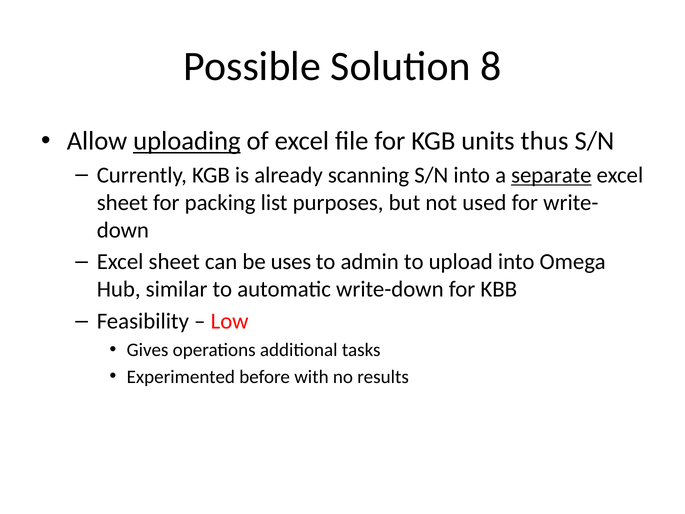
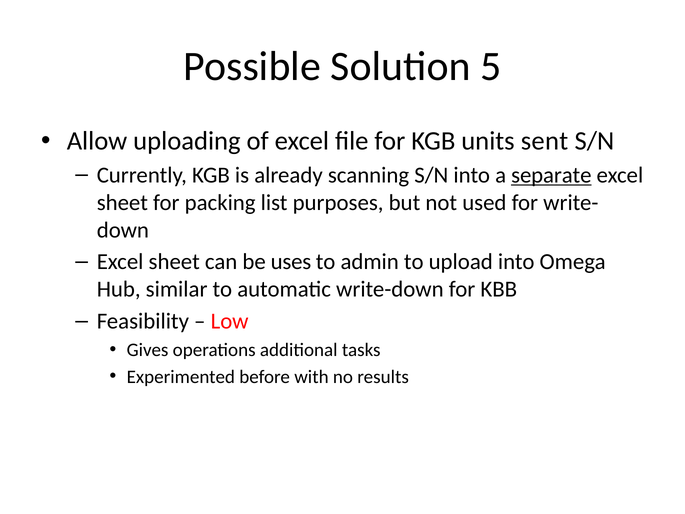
8: 8 -> 5
uploading underline: present -> none
thus: thus -> sent
